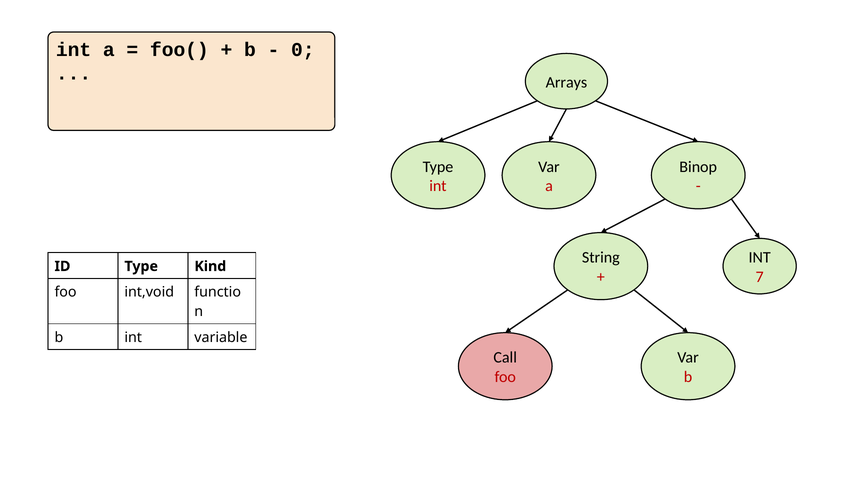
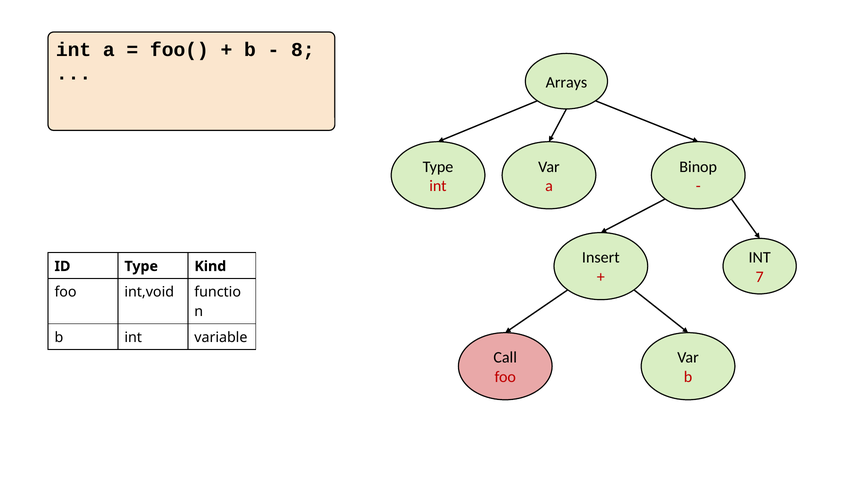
0: 0 -> 8
String: String -> Insert
